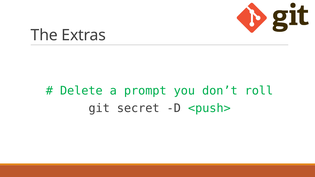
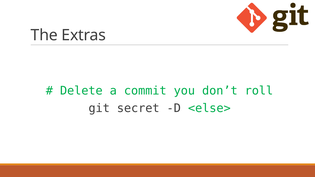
prompt: prompt -> commit
<push>: <push> -> <else>
